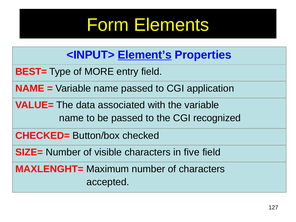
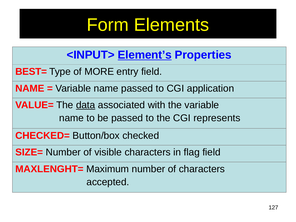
data underline: none -> present
recognized: recognized -> represents
five: five -> flag
